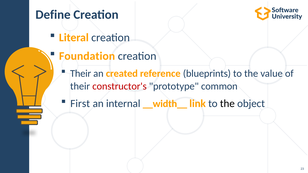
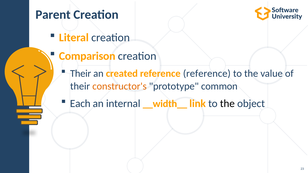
Define: Define -> Parent
Foundation: Foundation -> Comparison
reference blueprints: blueprints -> reference
constructor's colour: red -> orange
First: First -> Each
